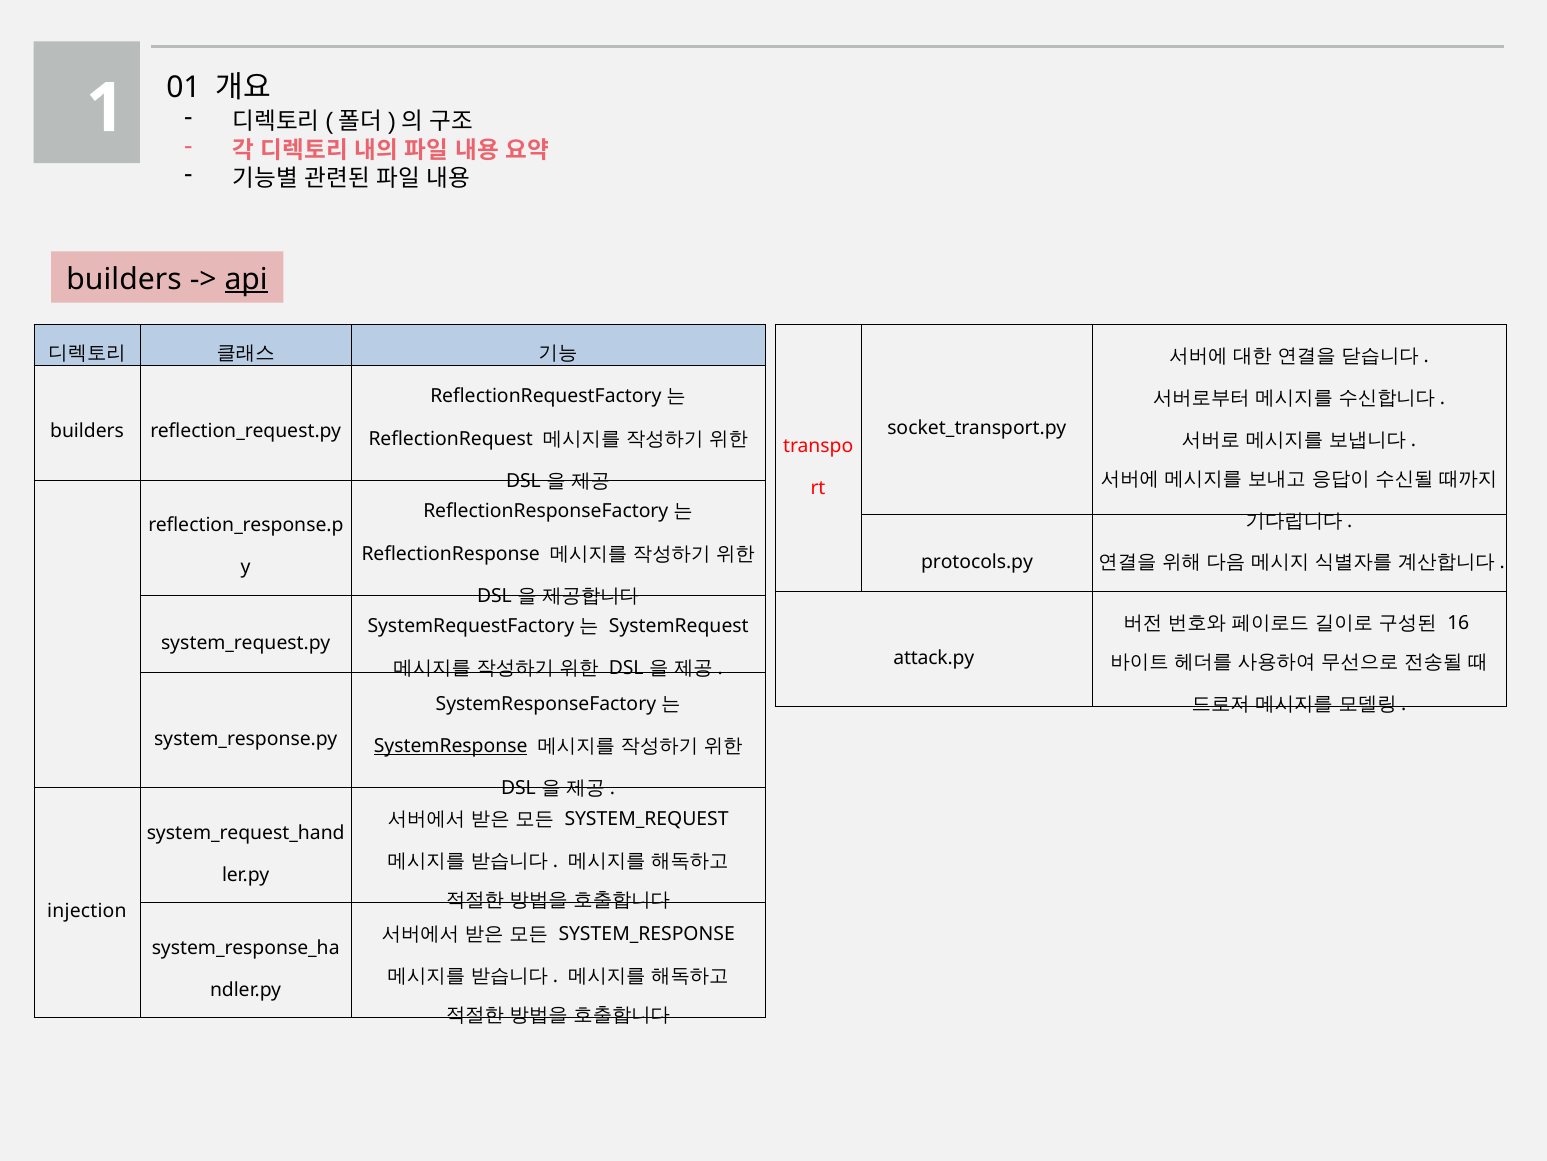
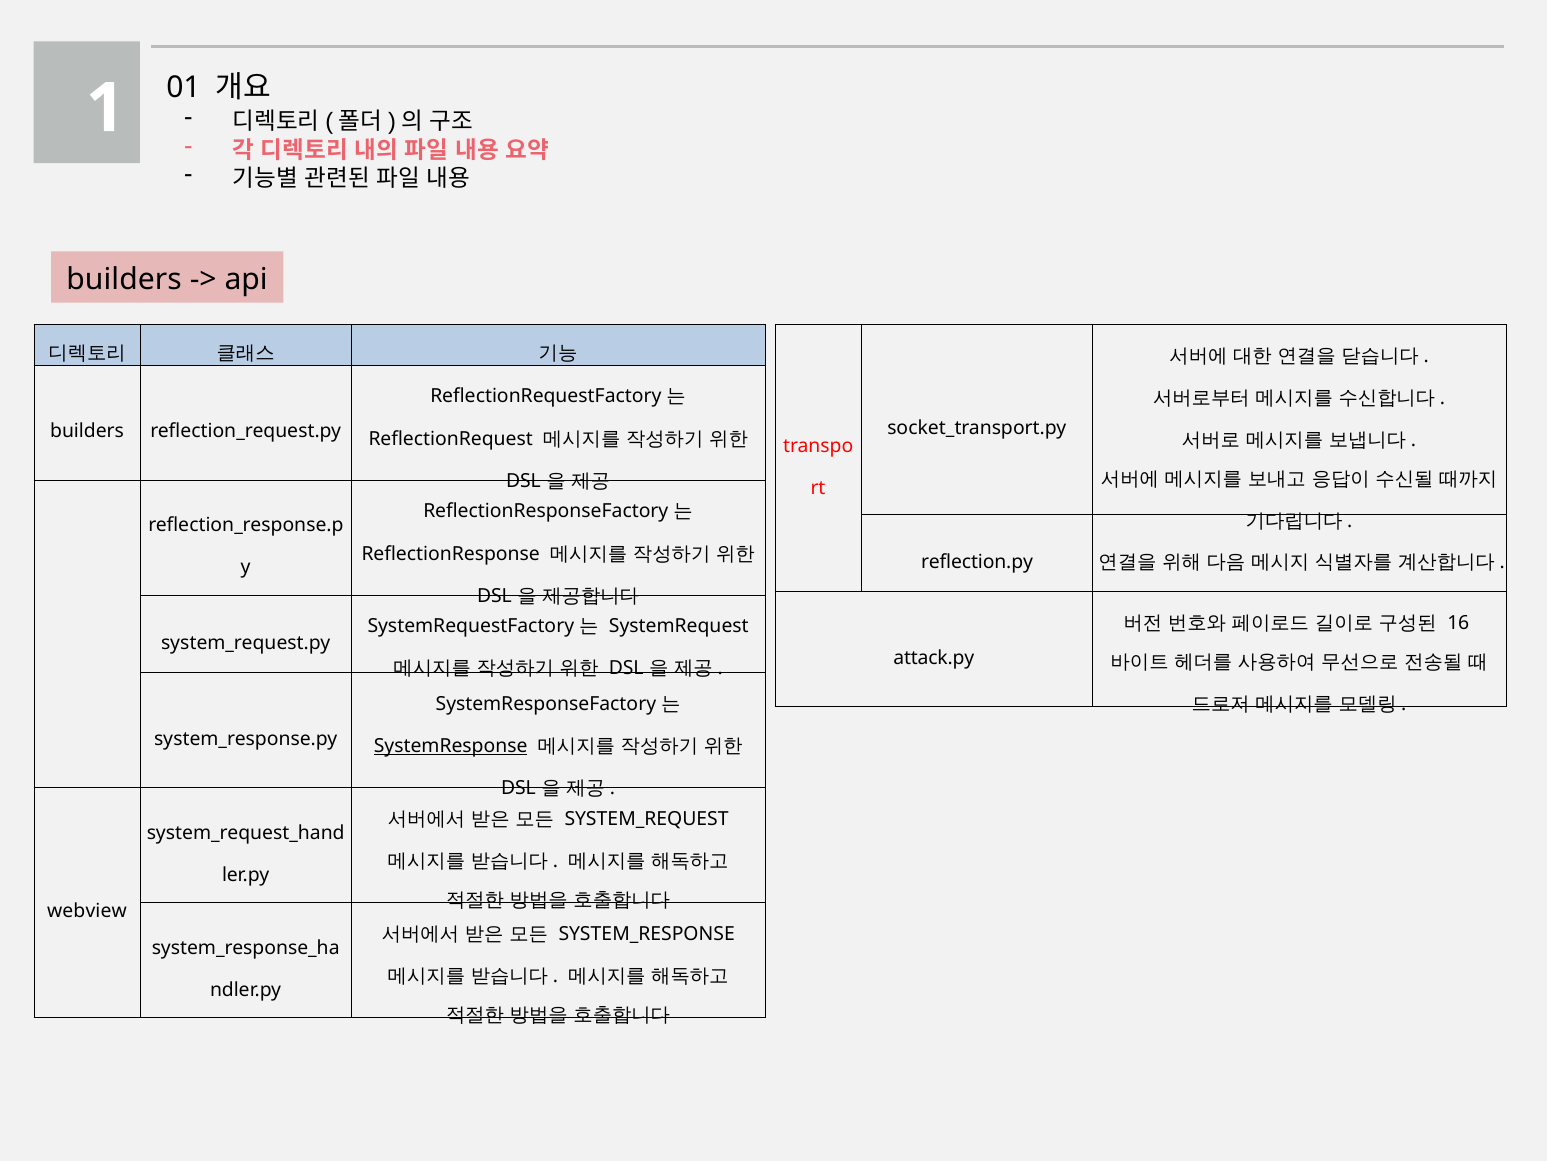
api underline: present -> none
protocols.py: protocols.py -> reflection.py
injection: injection -> webview
